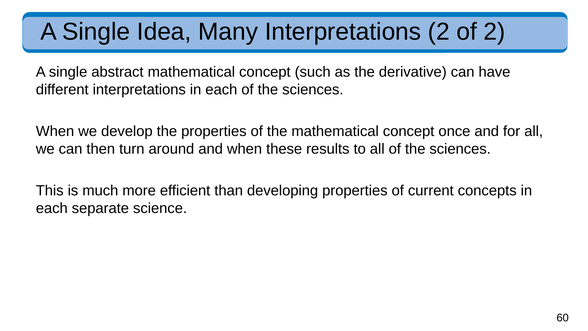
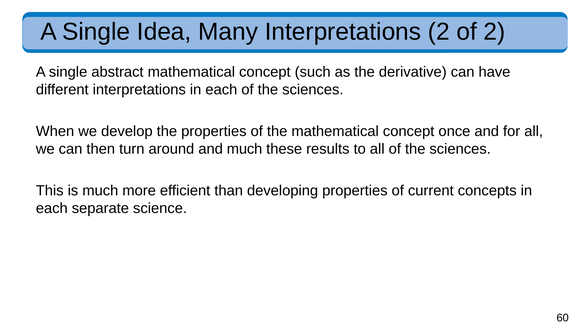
and when: when -> much
